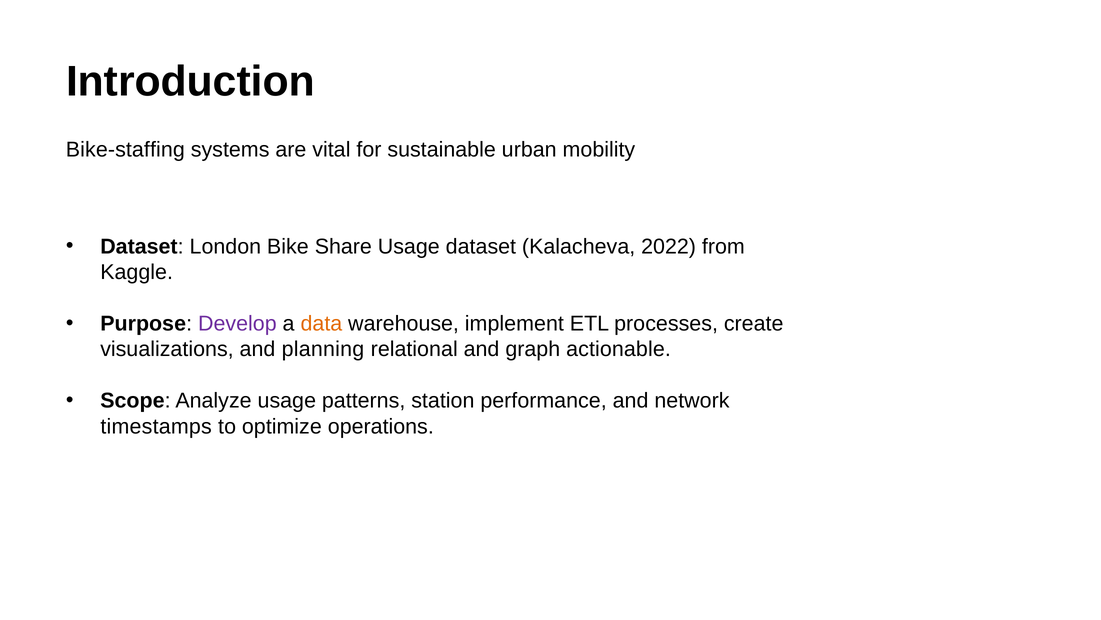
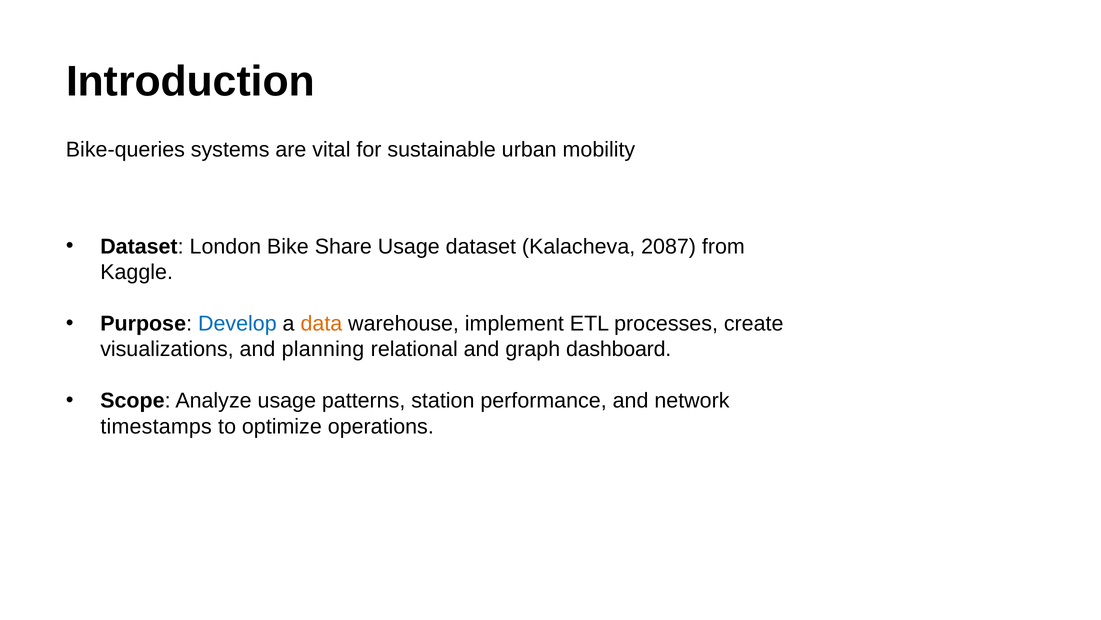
Bike-staffing: Bike-staffing -> Bike-queries
2022: 2022 -> 2087
Develop colour: purple -> blue
actionable: actionable -> dashboard
